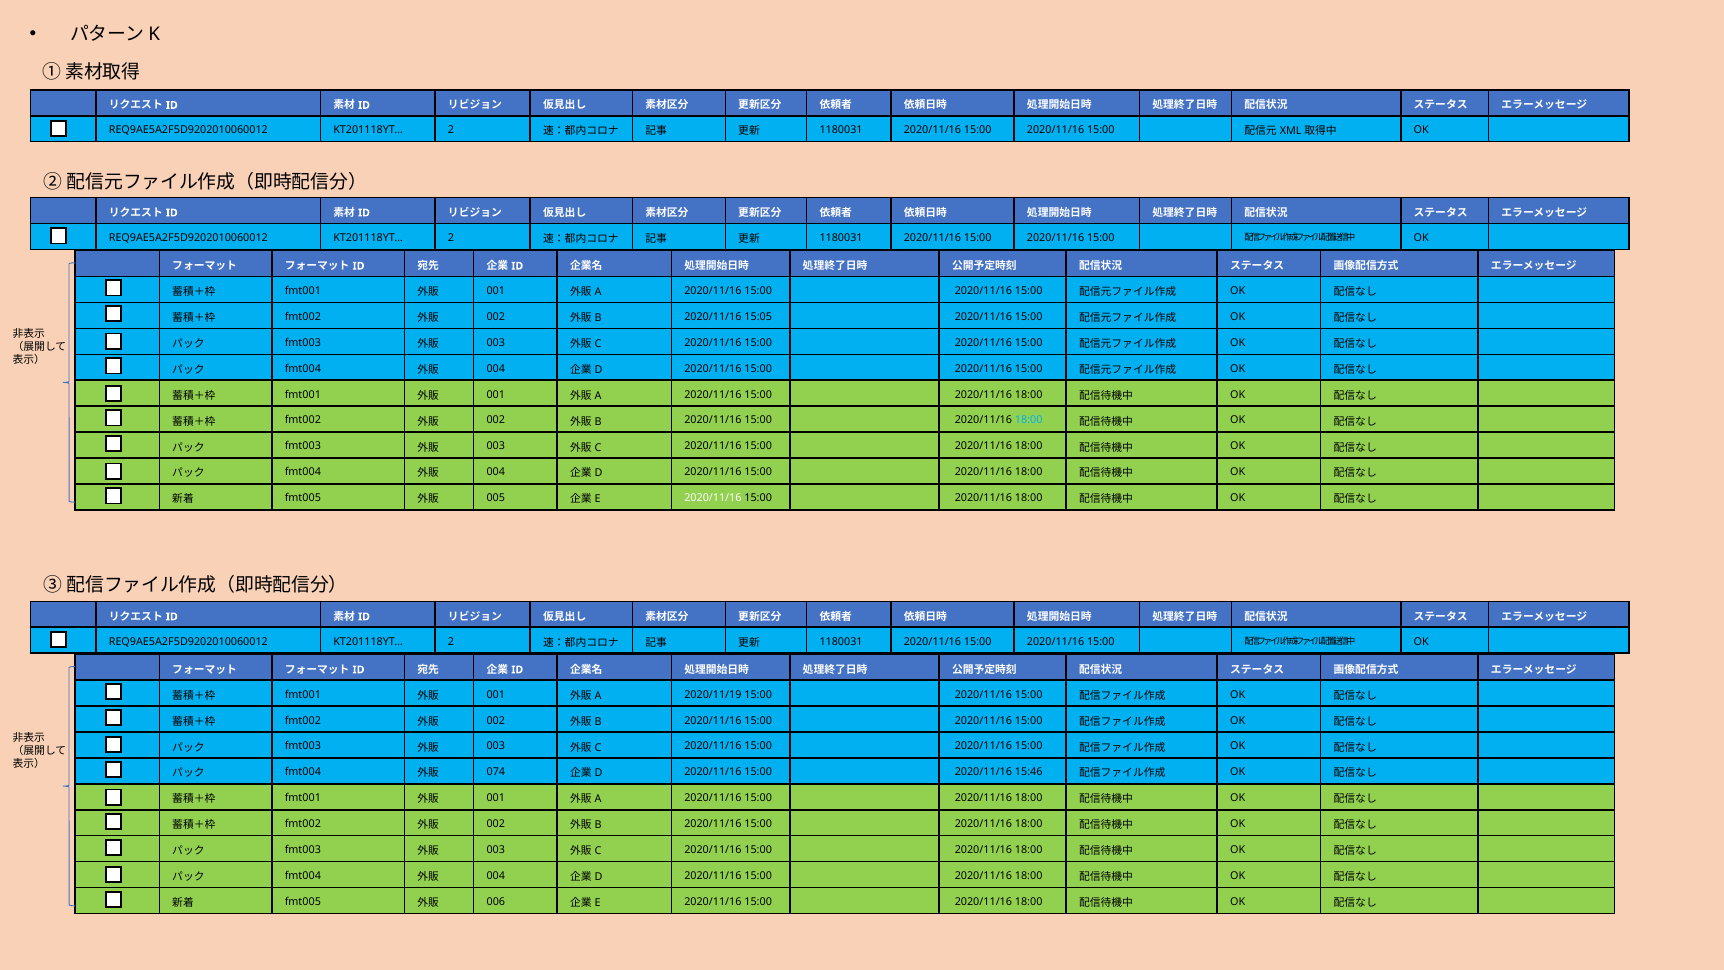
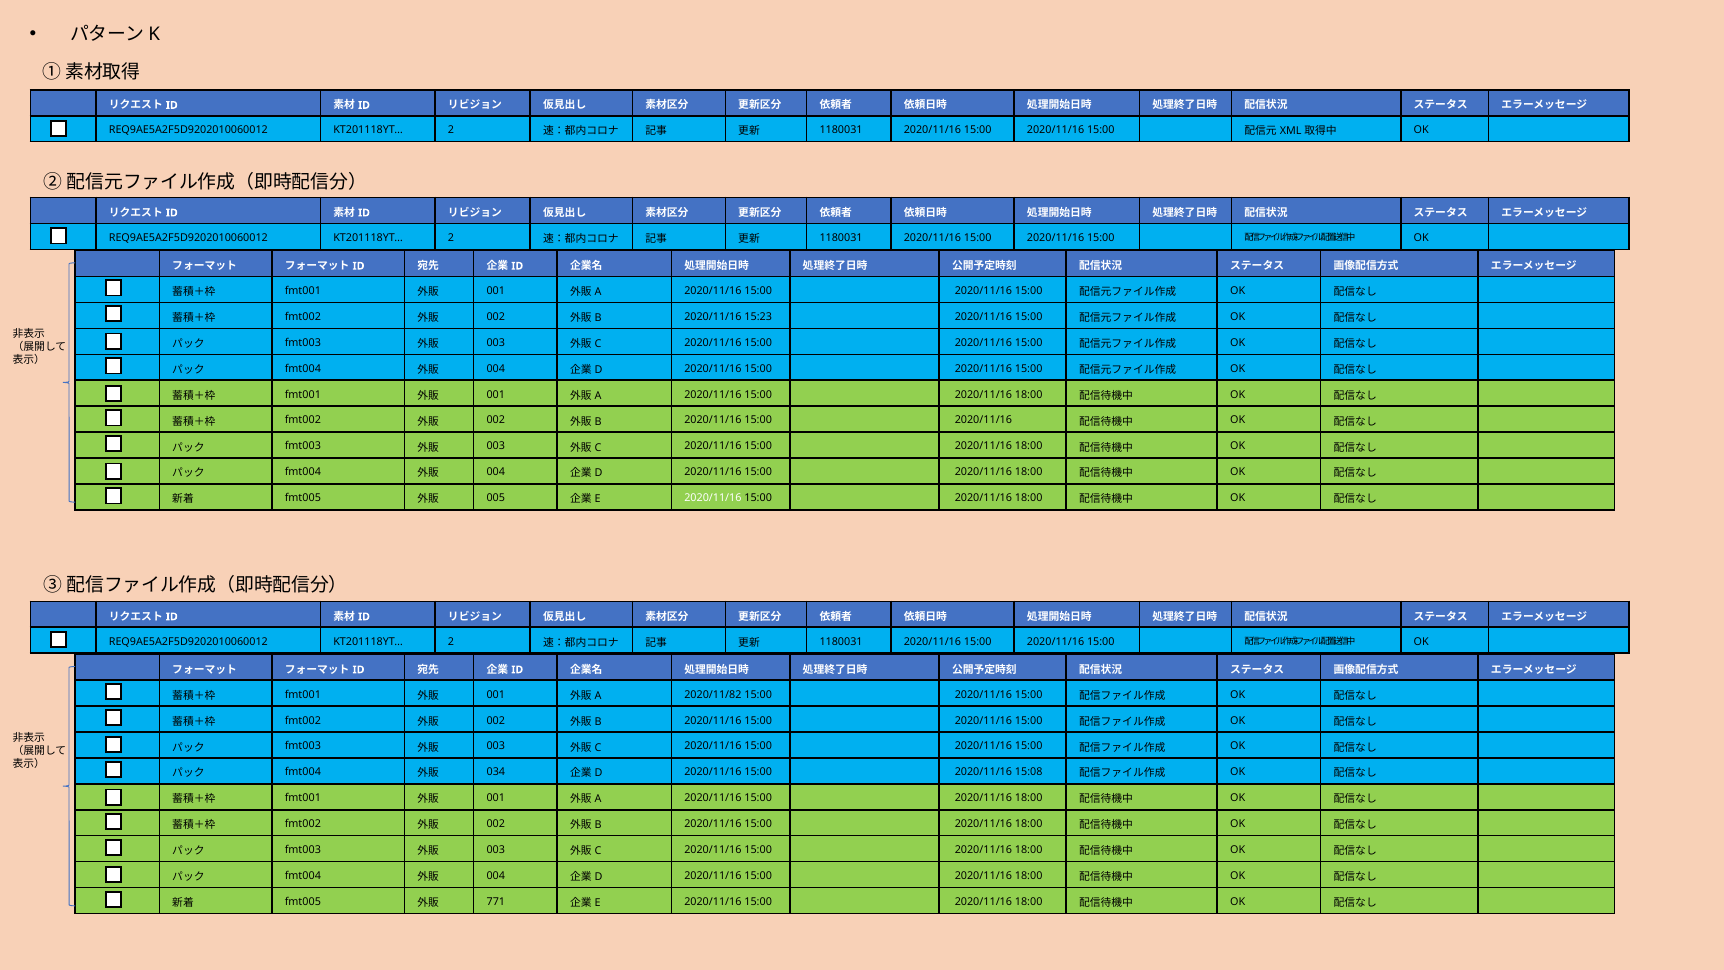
15:05: 15:05 -> 15:23
18:00 at (1029, 420) colour: light blue -> light green
2020/11/19: 2020/11/19 -> 2020/11/82
074: 074 -> 034
15:46: 15:46 -> 15:08
006: 006 -> 771
